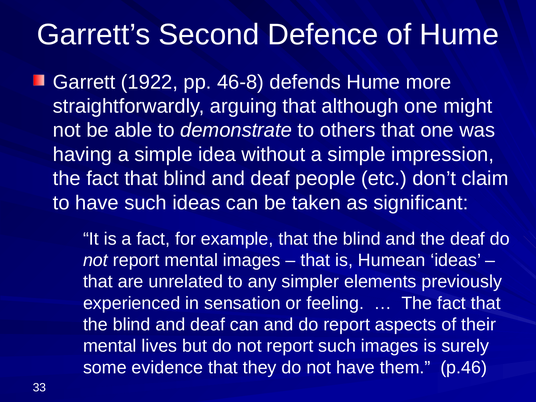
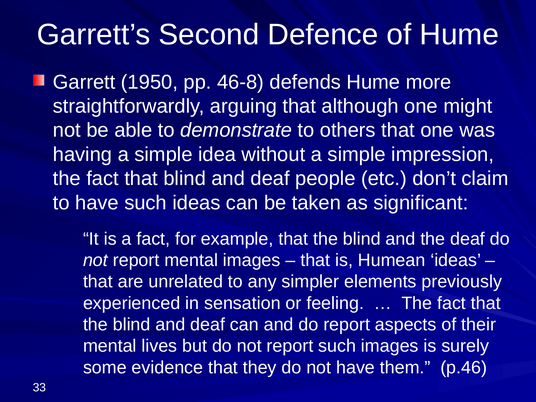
1922: 1922 -> 1950
